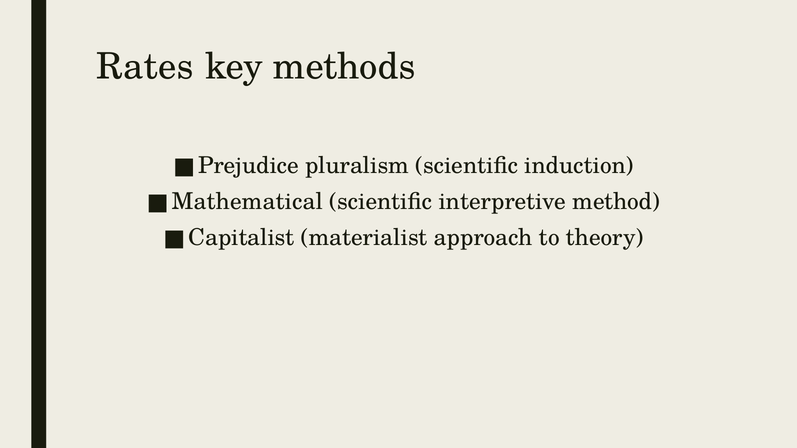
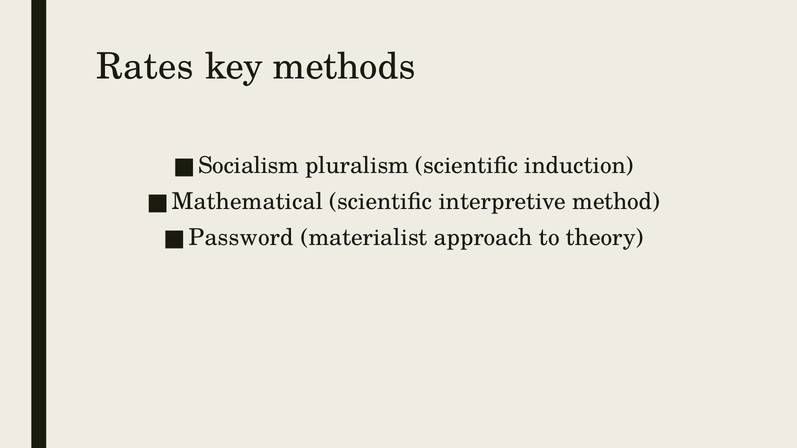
Prejudice: Prejudice -> Socialism
Capitalist: Capitalist -> Password
